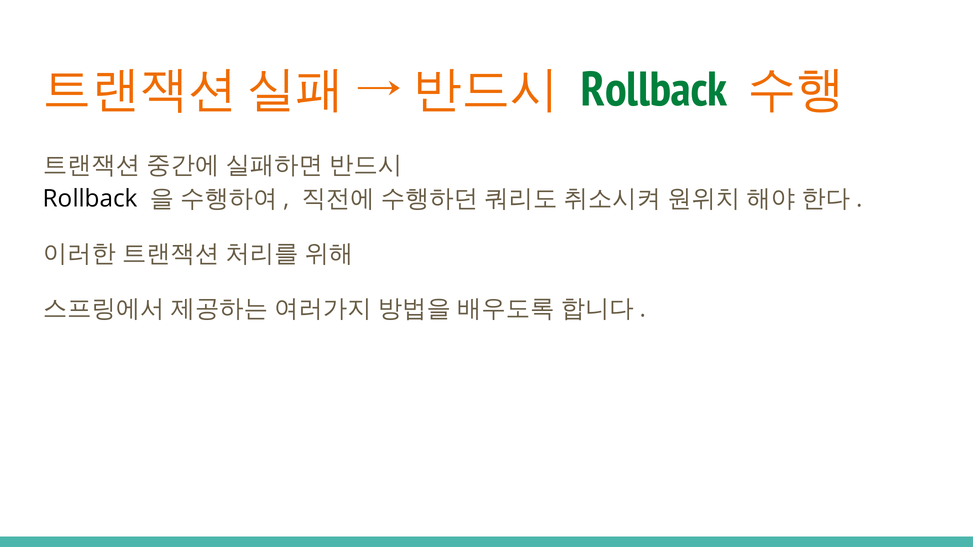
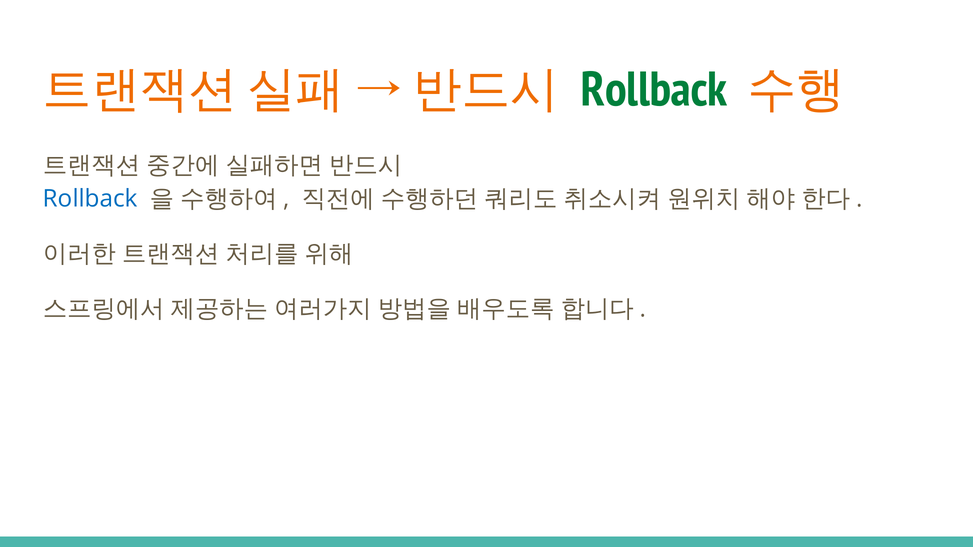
Rollback at (90, 199) colour: black -> blue
